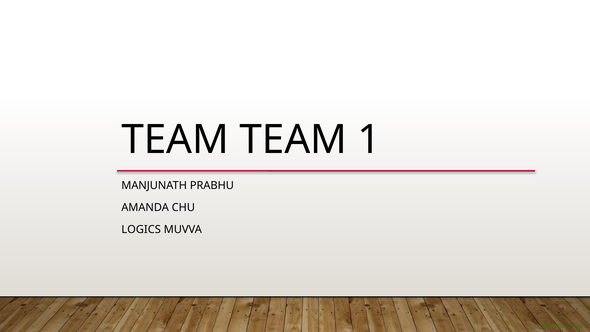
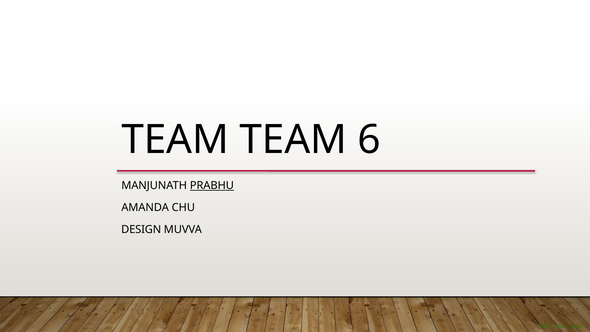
1: 1 -> 6
PRABHU underline: none -> present
LOGICS: LOGICS -> DESIGN
